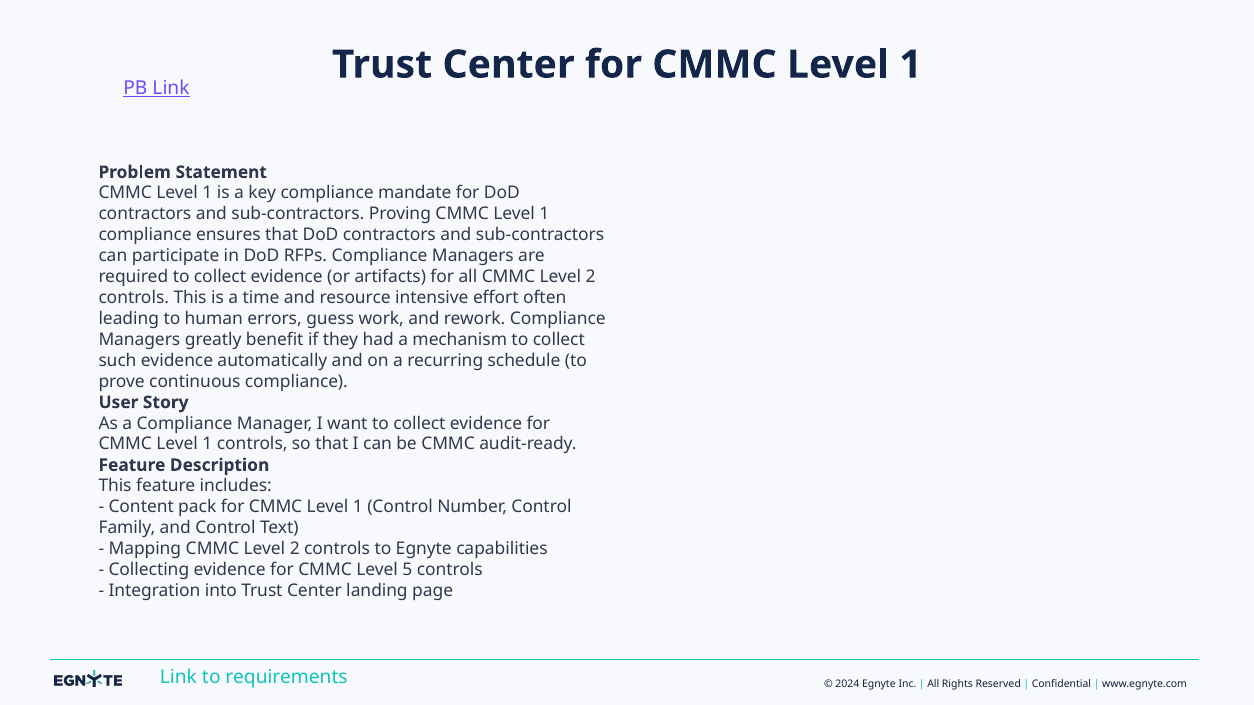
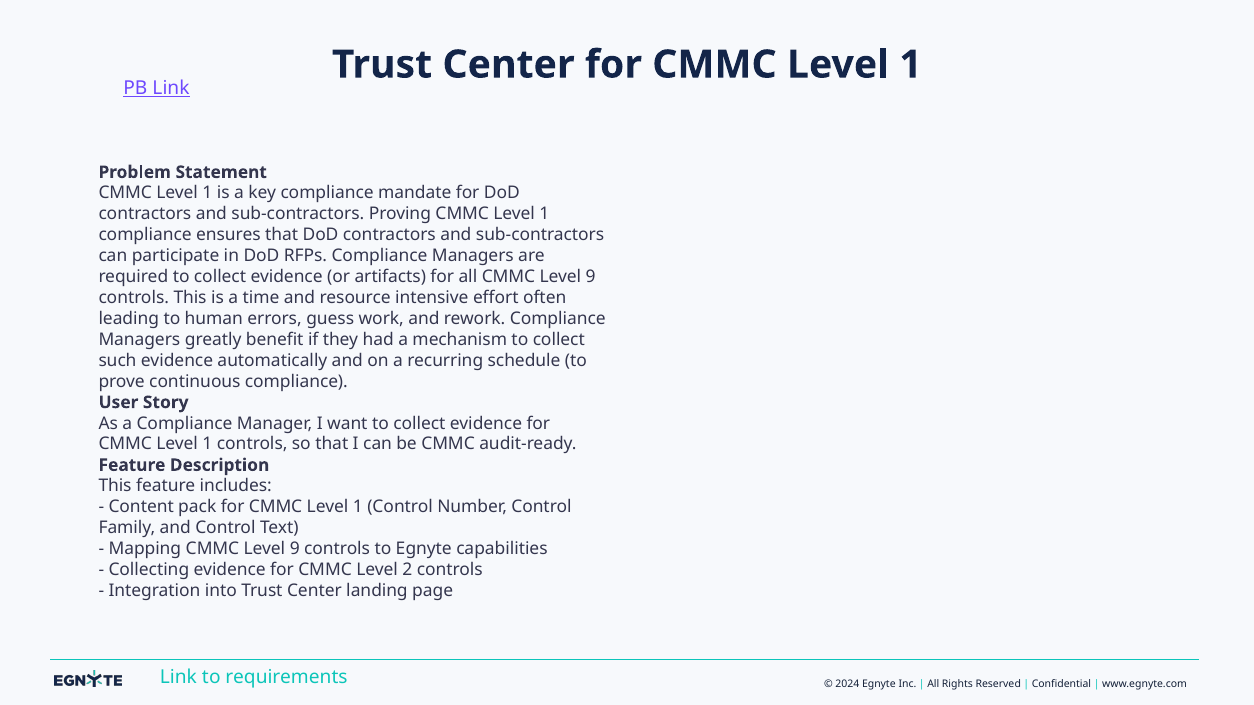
all CMMC Level 2: 2 -> 9
Mapping CMMC Level 2: 2 -> 9
5: 5 -> 2
